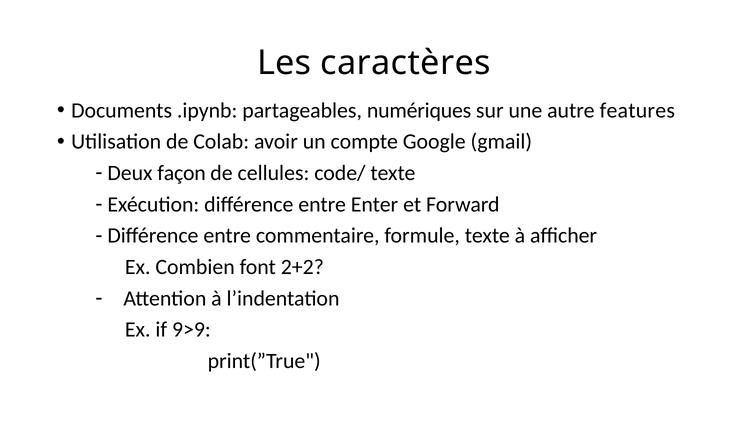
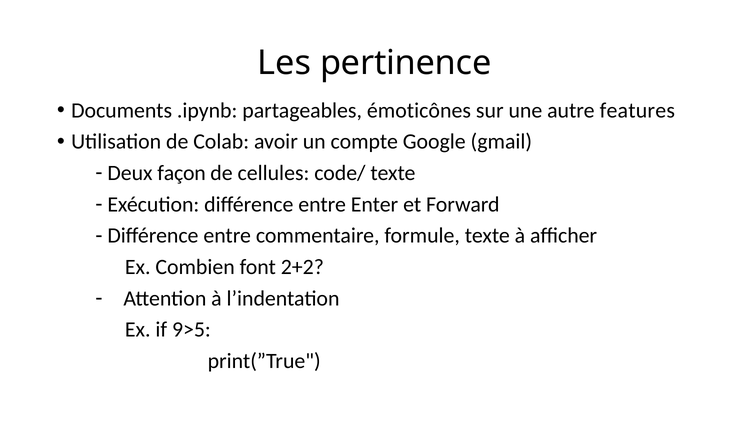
caractères: caractères -> pertinence
numériques: numériques -> émoticônes
9>9: 9>9 -> 9>5
